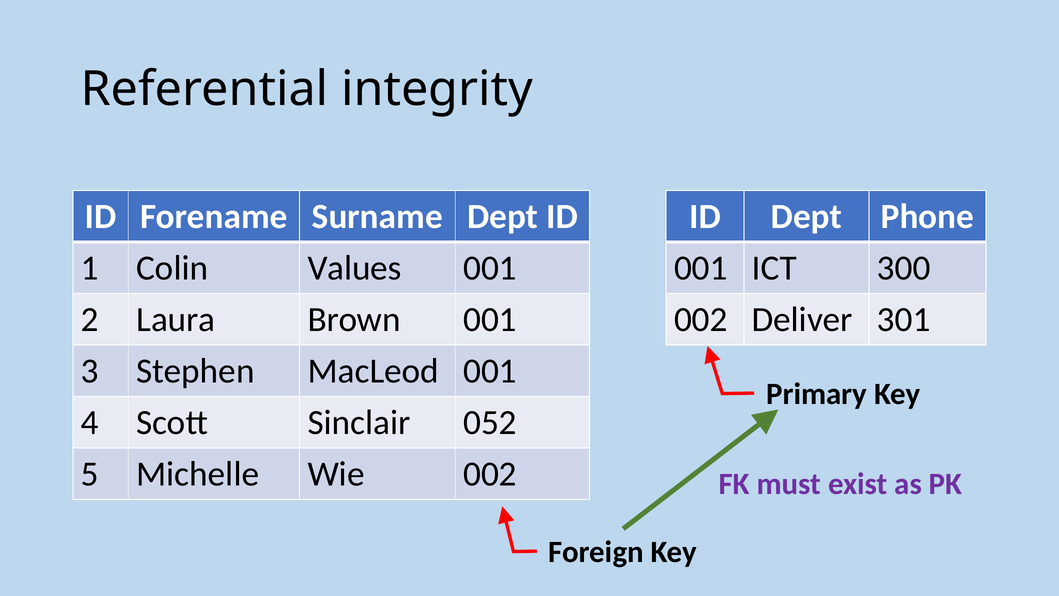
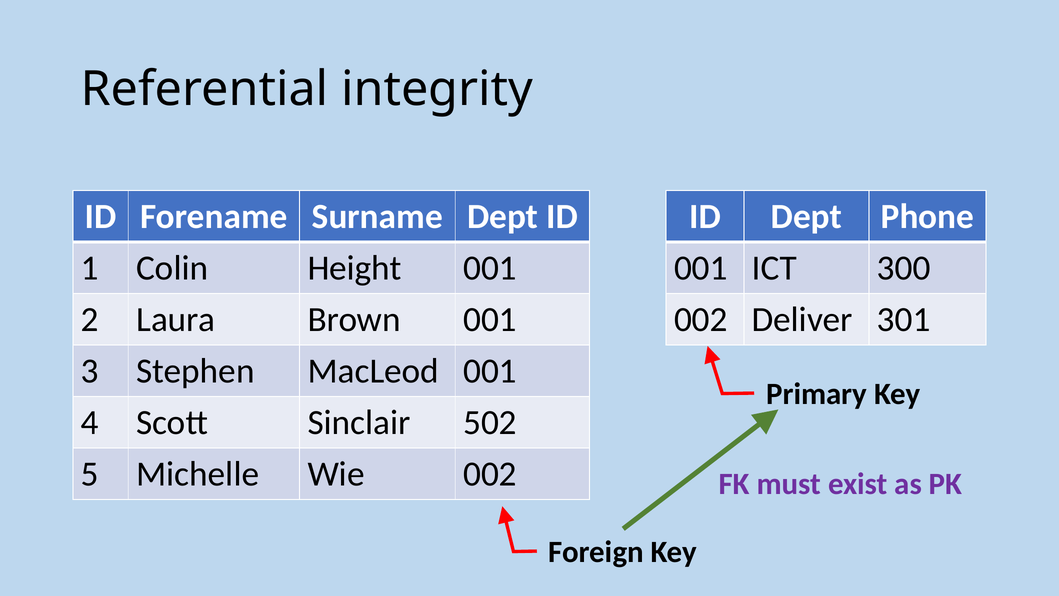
Values: Values -> Height
052: 052 -> 502
